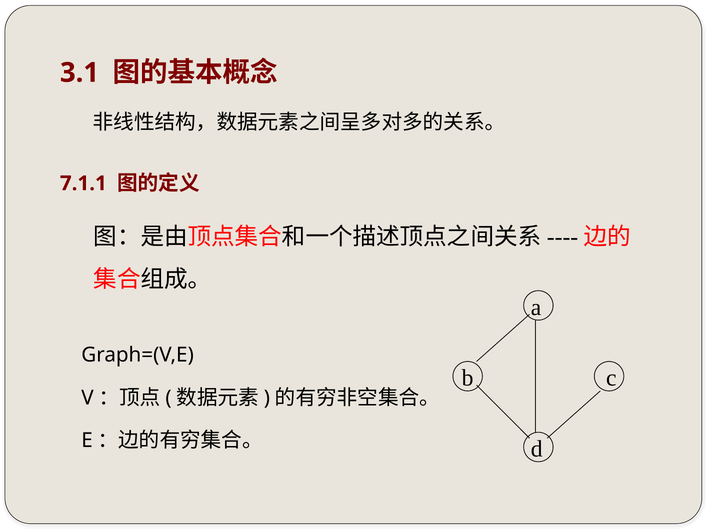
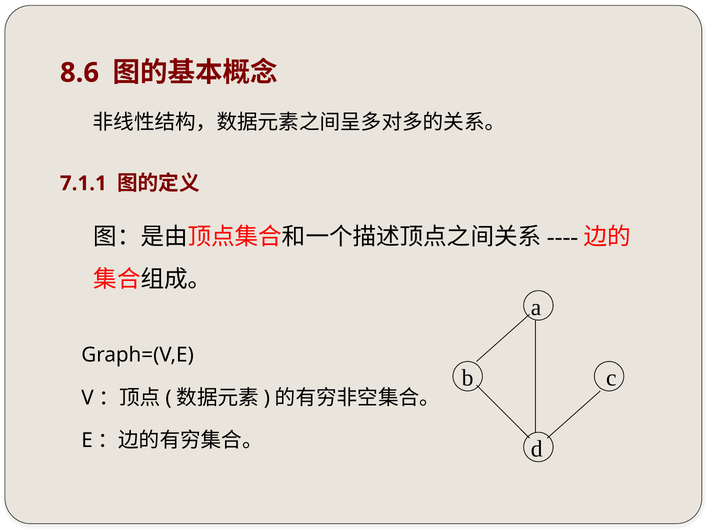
3.1: 3.1 -> 8.6
